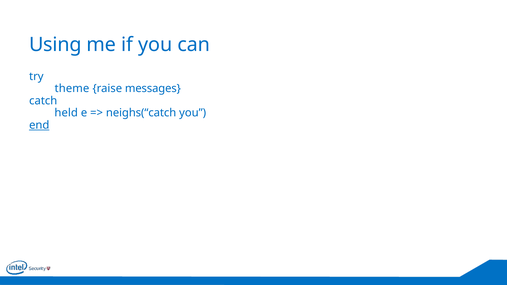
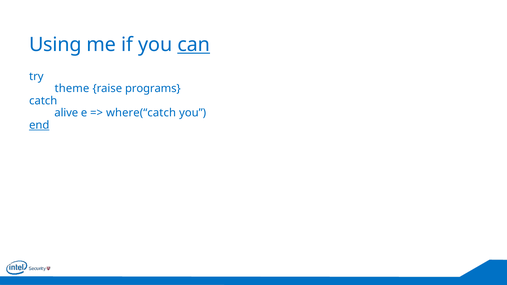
can underline: none -> present
messages: messages -> programs
held: held -> alive
neighs(“catch: neighs(“catch -> where(“catch
